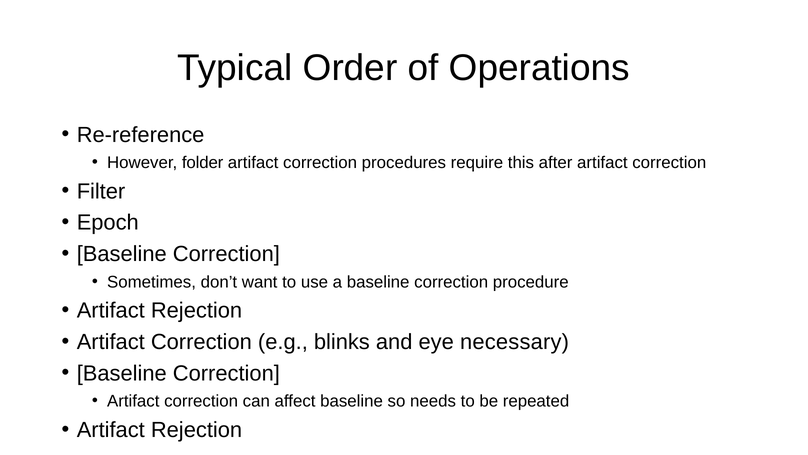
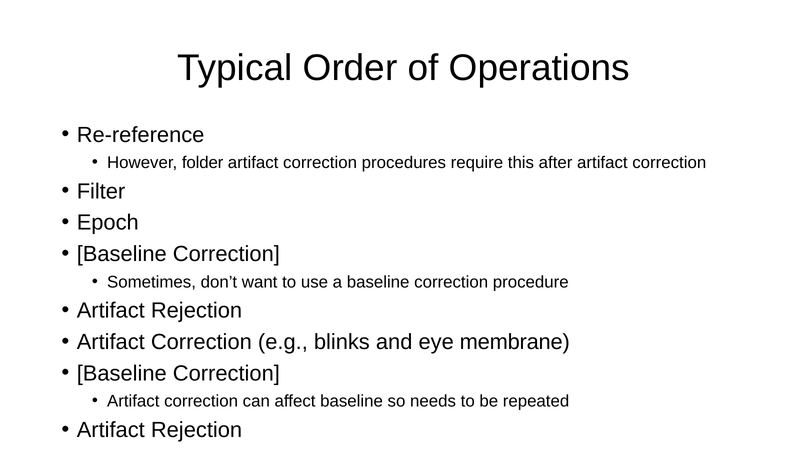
necessary: necessary -> membrane
